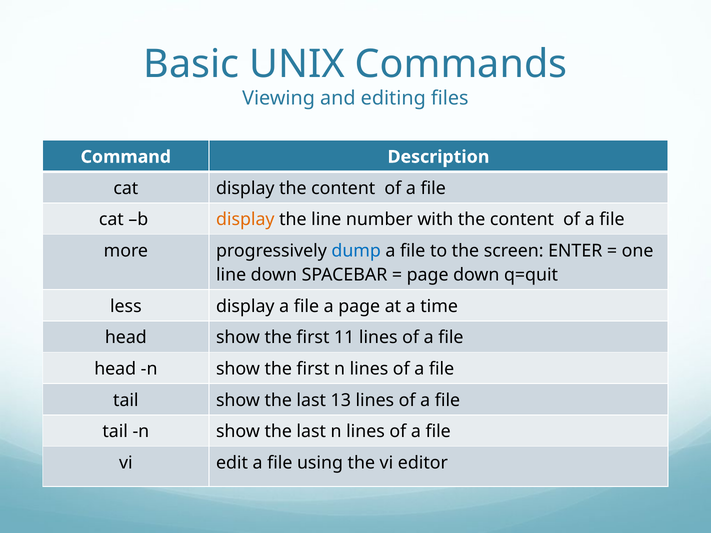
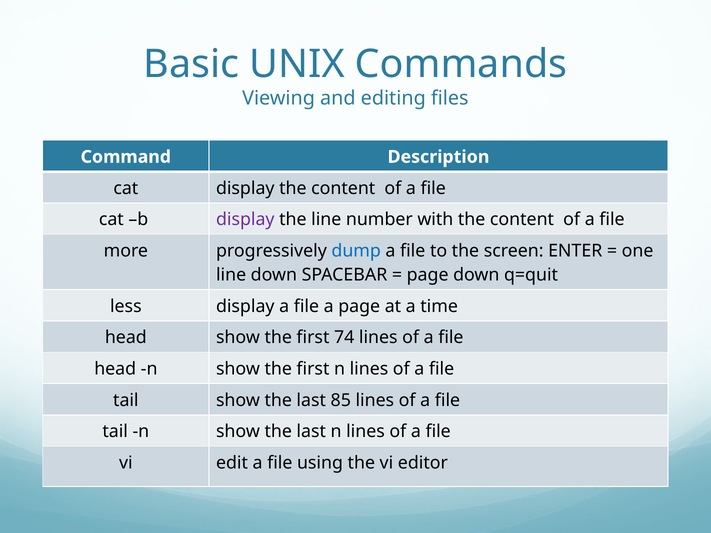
display at (245, 220) colour: orange -> purple
11: 11 -> 74
13: 13 -> 85
